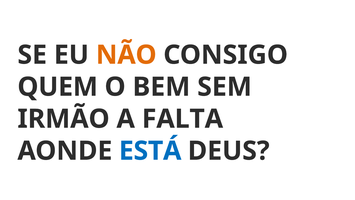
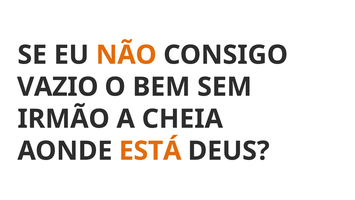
QUEM: QUEM -> VAZIO
FALTA: FALTA -> CHEIA
ESTÁ colour: blue -> orange
